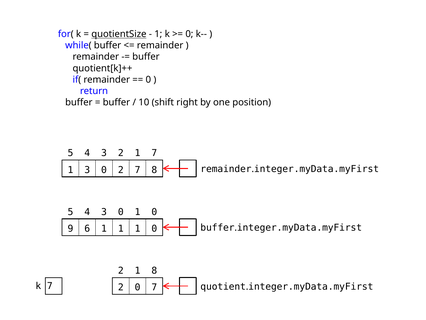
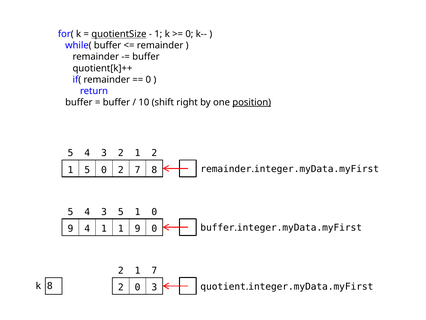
position underline: none -> present
1 7: 7 -> 2
1 3: 3 -> 5
4 3 0: 0 -> 5
9 6: 6 -> 4
1 1 1: 1 -> 9
1 8: 8 -> 7
k 7: 7 -> 8
0 7: 7 -> 3
